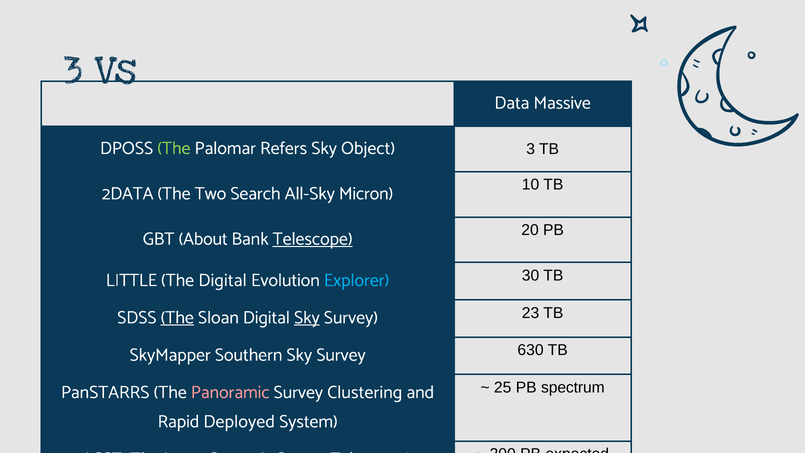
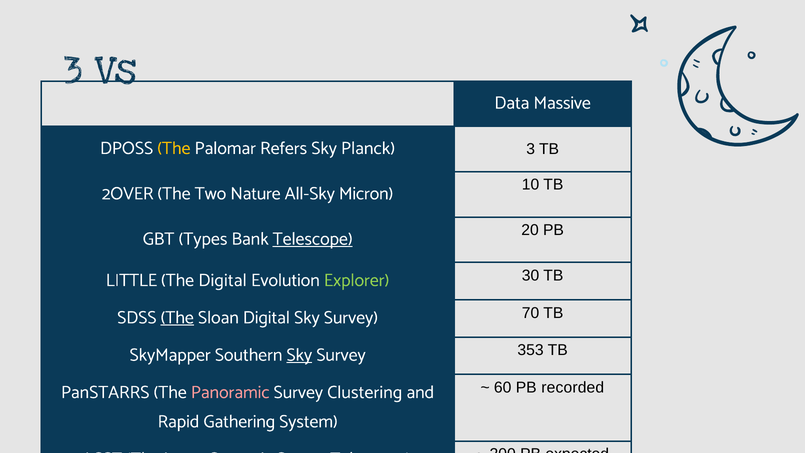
The at (174, 148) colour: light green -> yellow
Object: Object -> Planck
2DATA: 2DATA -> 2OVER
Search: Search -> Nature
About: About -> Types
Explorer colour: light blue -> light green
Sky at (307, 317) underline: present -> none
23: 23 -> 70
Sky at (299, 355) underline: none -> present
630: 630 -> 353
25: 25 -> 60
spectrum: spectrum -> recorded
Deployed: Deployed -> Gathering
